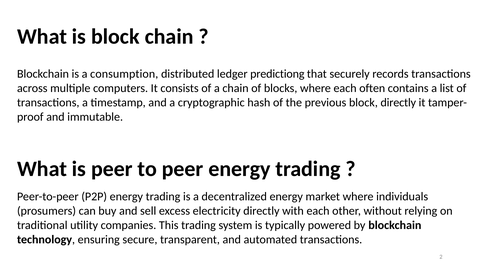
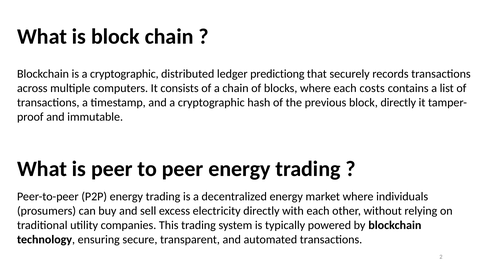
is a consumption: consumption -> cryptographic
often: often -> costs
